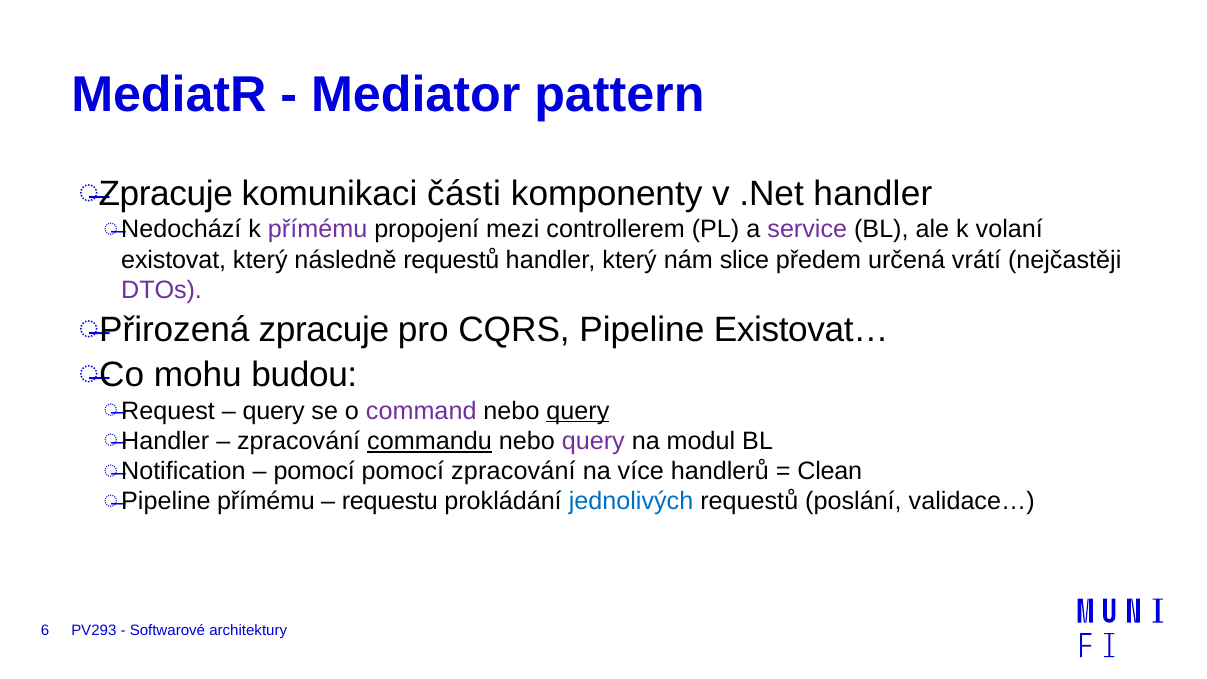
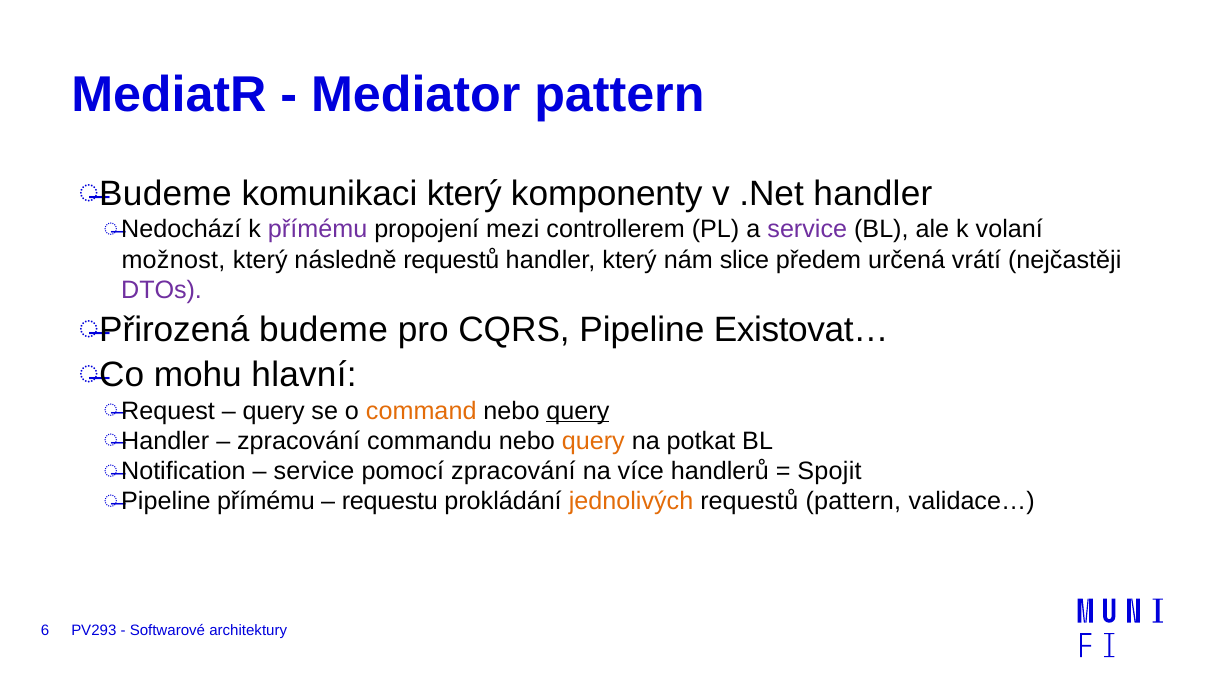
Zpracuje at (166, 194): Zpracuje -> Budeme
komunikaci části: části -> který
existovat: existovat -> možnost
Přirozená zpracuje: zpracuje -> budeme
budou: budou -> hlavní
command colour: purple -> orange
commandu underline: present -> none
query at (593, 441) colour: purple -> orange
modul: modul -> potkat
pomocí at (314, 471): pomocí -> service
Clean: Clean -> Spojit
jednolivých colour: blue -> orange
requestů poslání: poslání -> pattern
